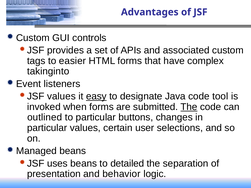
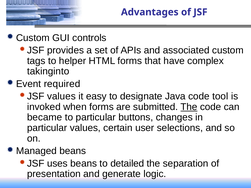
easier: easier -> helper
listeners: listeners -> required
easy underline: present -> none
outlined: outlined -> became
behavior: behavior -> generate
